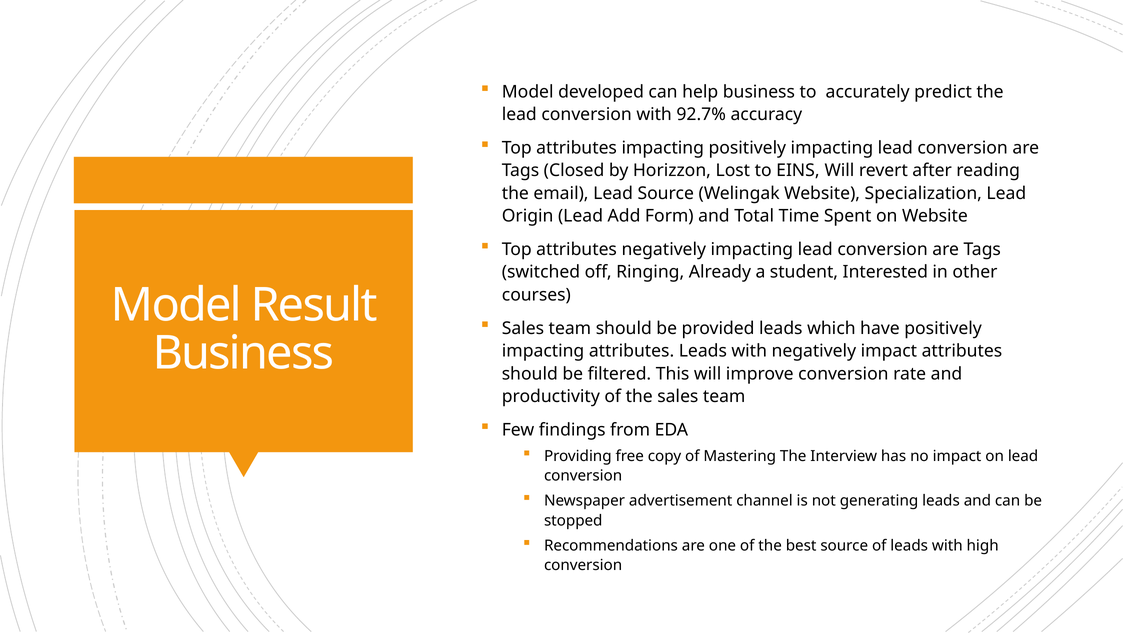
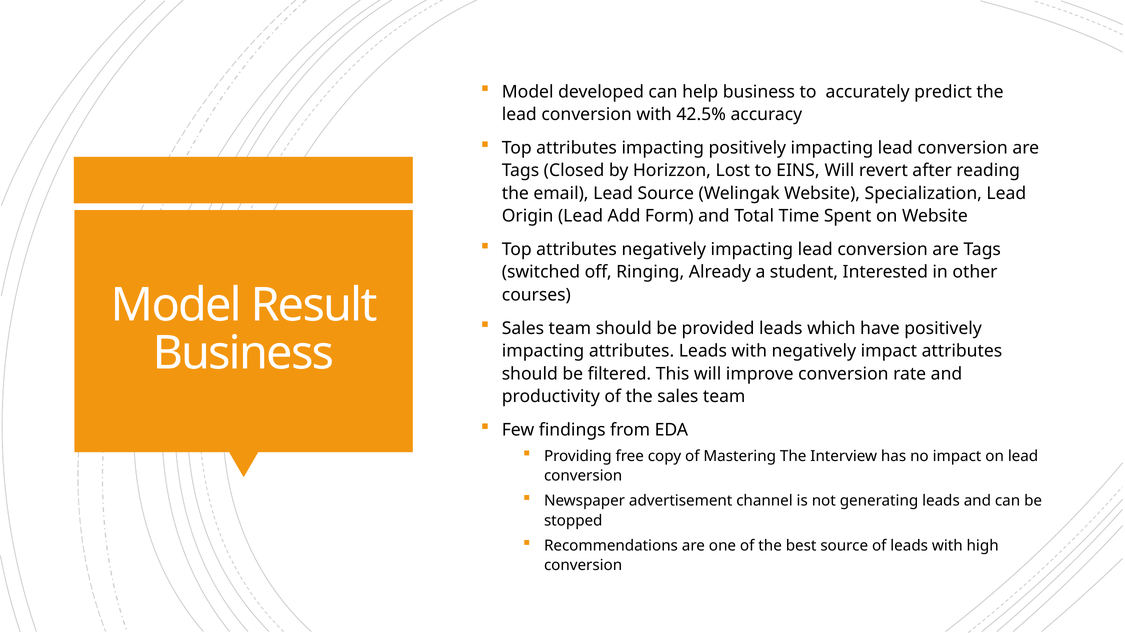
92.7%: 92.7% -> 42.5%
